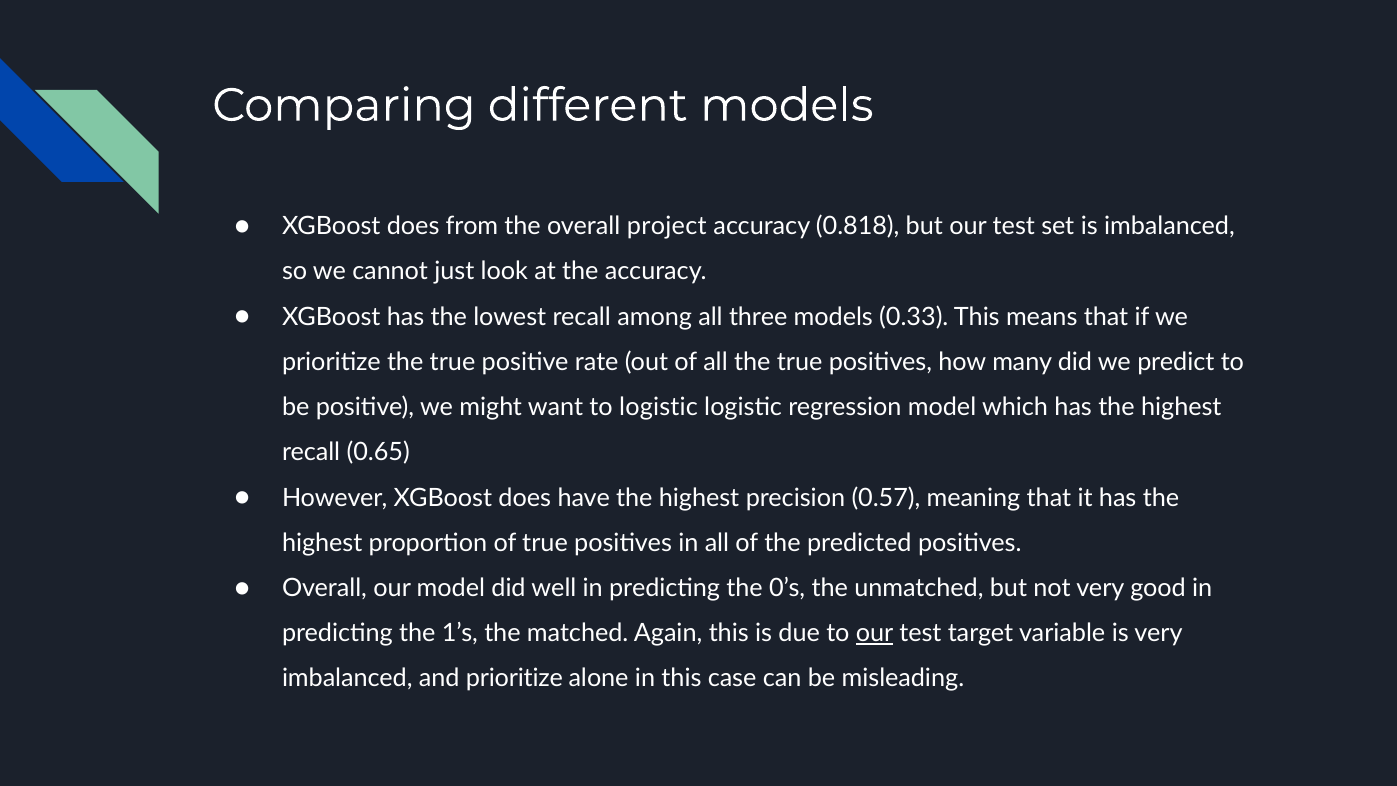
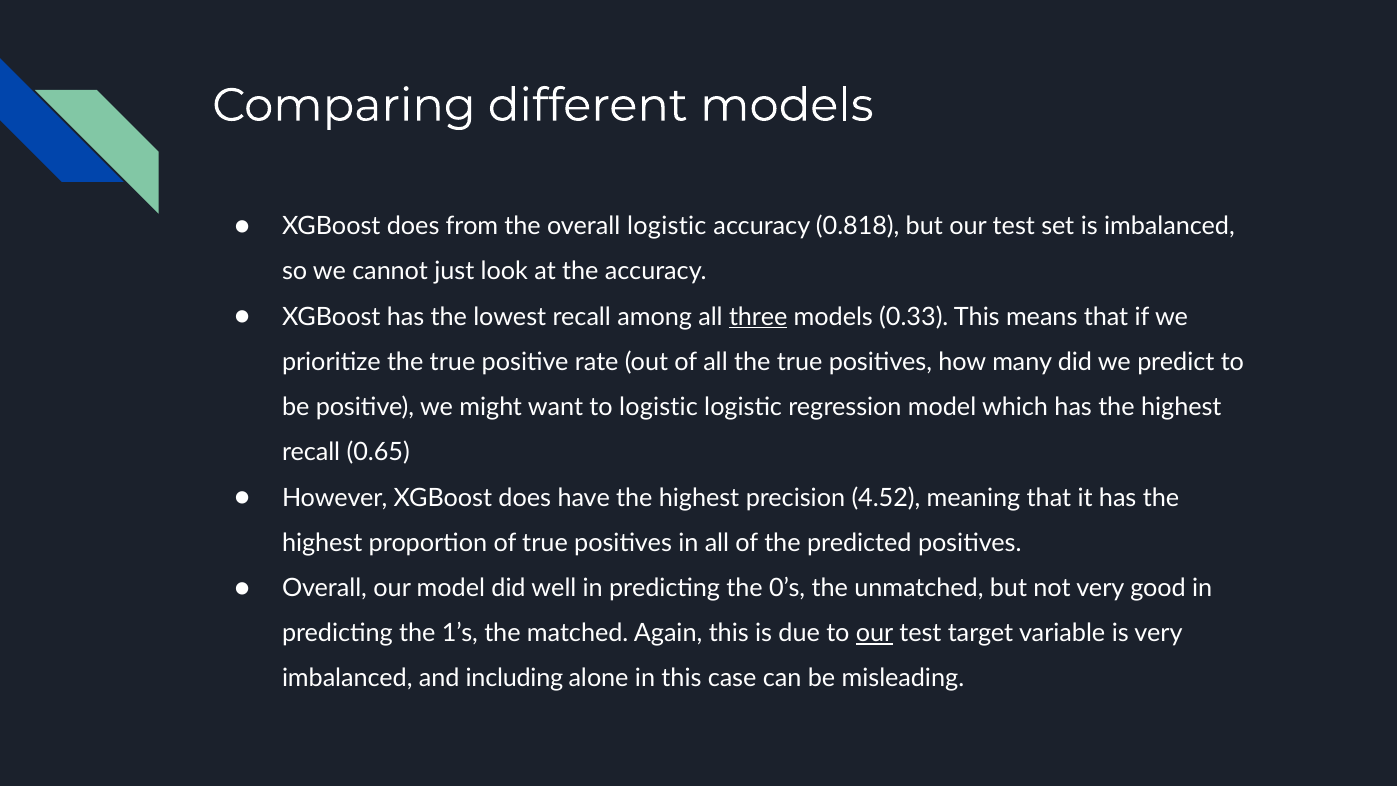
overall project: project -> logistic
three underline: none -> present
0.57: 0.57 -> 4.52
and prioritize: prioritize -> including
